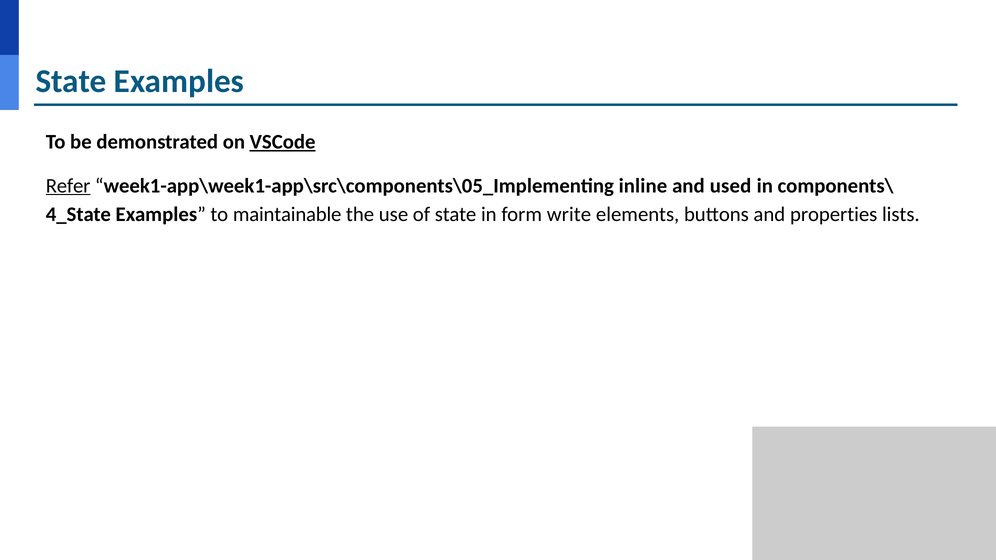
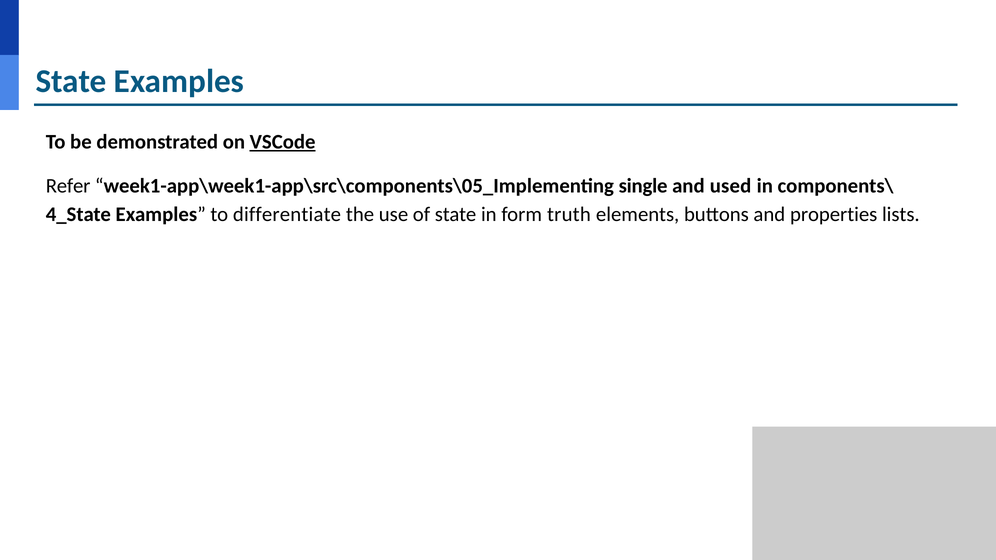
Refer underline: present -> none
inline: inline -> single
maintainable: maintainable -> differentiate
write: write -> truth
